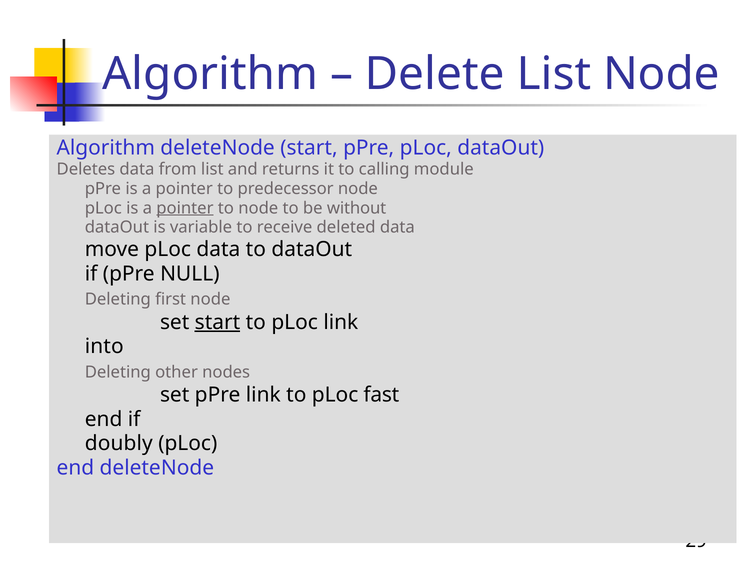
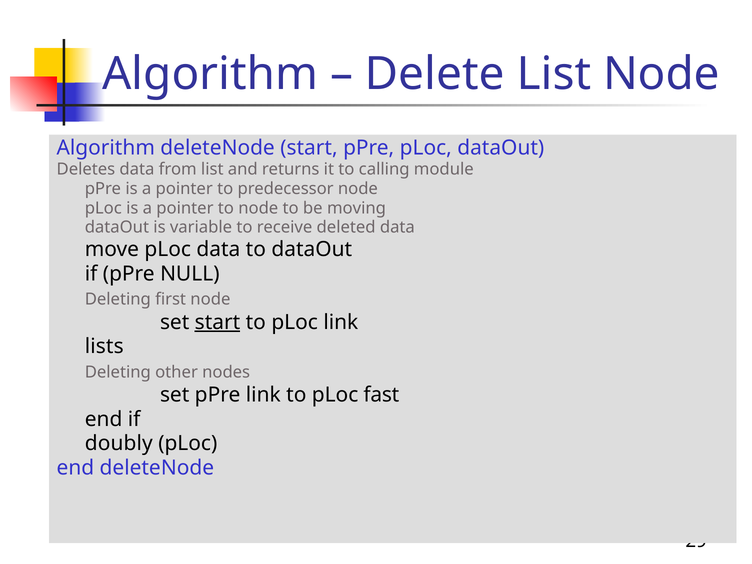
pointer at (185, 208) underline: present -> none
without: without -> moving
into: into -> lists
